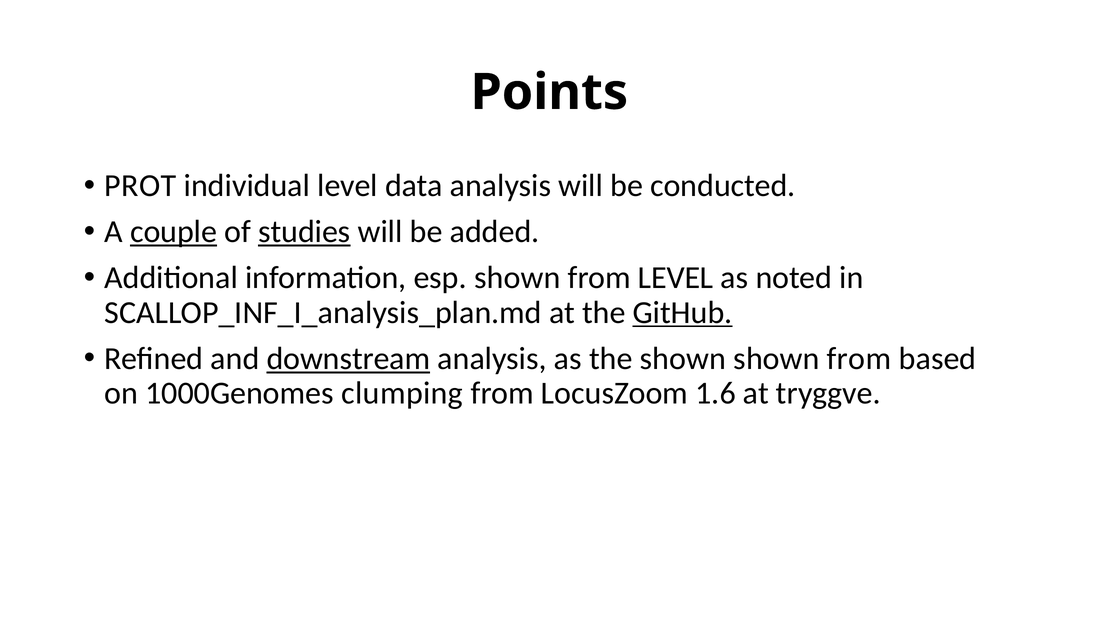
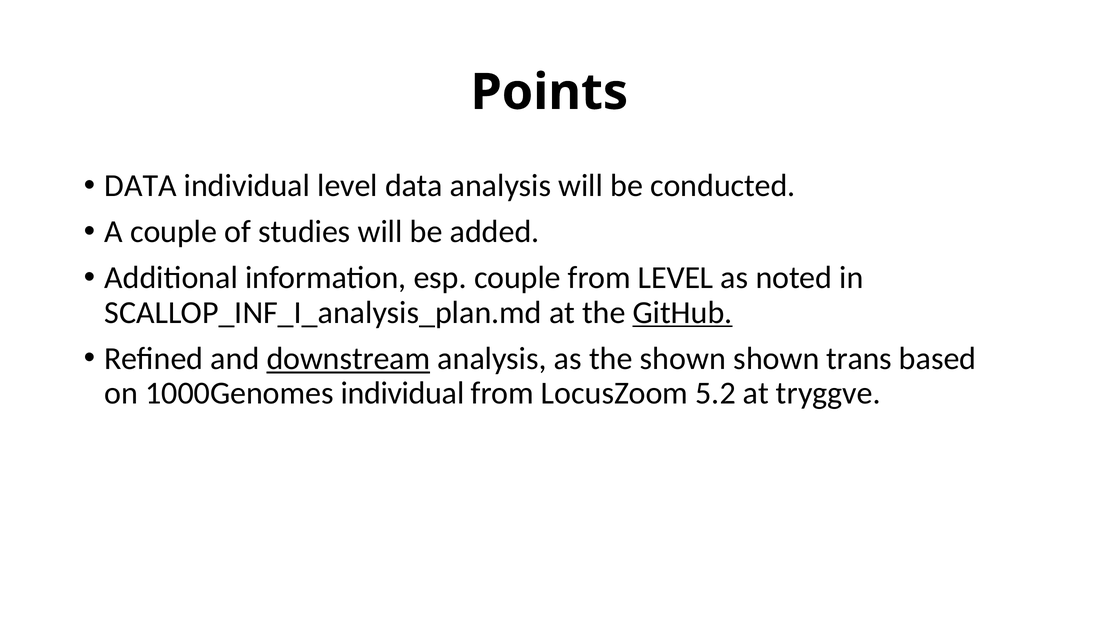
PROT at (140, 186): PROT -> DATA
couple at (174, 232) underline: present -> none
studies underline: present -> none
esp shown: shown -> couple
from at (859, 359): from -> trans
1000Genomes clumping: clumping -> individual
1.6: 1.6 -> 5.2
